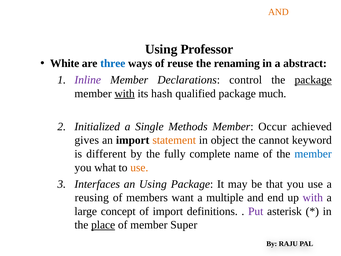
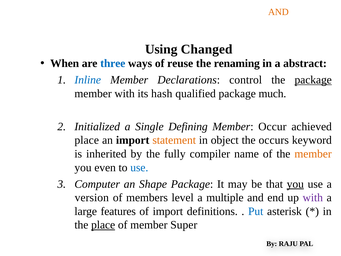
Professor: Professor -> Changed
White: White -> When
Inline colour: purple -> blue
with at (125, 93) underline: present -> none
Methods: Methods -> Defining
gives at (87, 140): gives -> place
cannot: cannot -> occurs
different: different -> inherited
complete: complete -> compiler
member at (313, 154) colour: blue -> orange
what: what -> even
use at (139, 167) colour: orange -> blue
Interfaces at (97, 184): Interfaces -> Computer
an Using: Using -> Shape
you at (295, 184) underline: none -> present
reusing: reusing -> version
want: want -> level
concept: concept -> features
Put colour: purple -> blue
